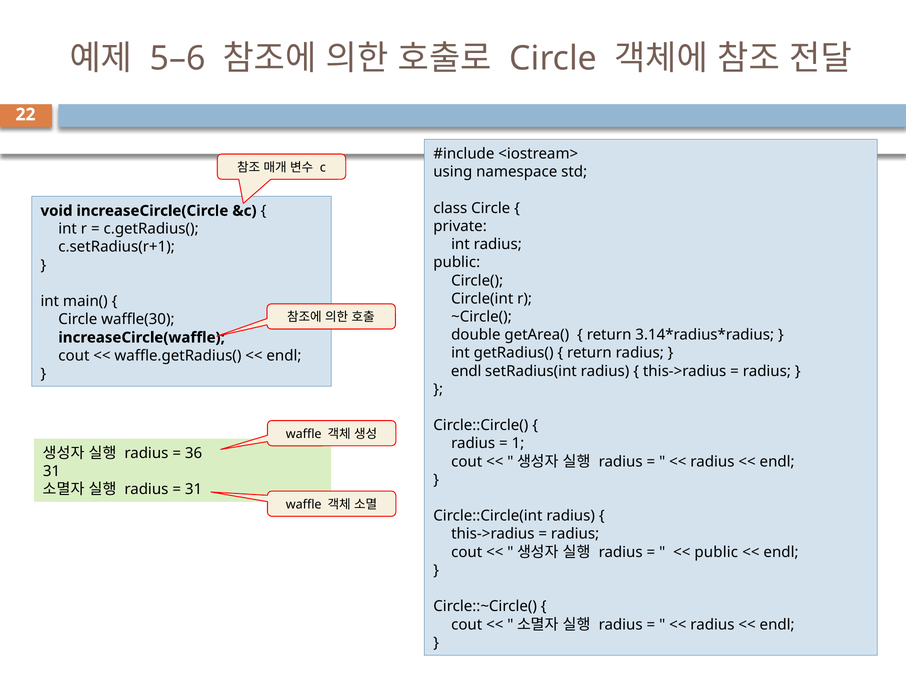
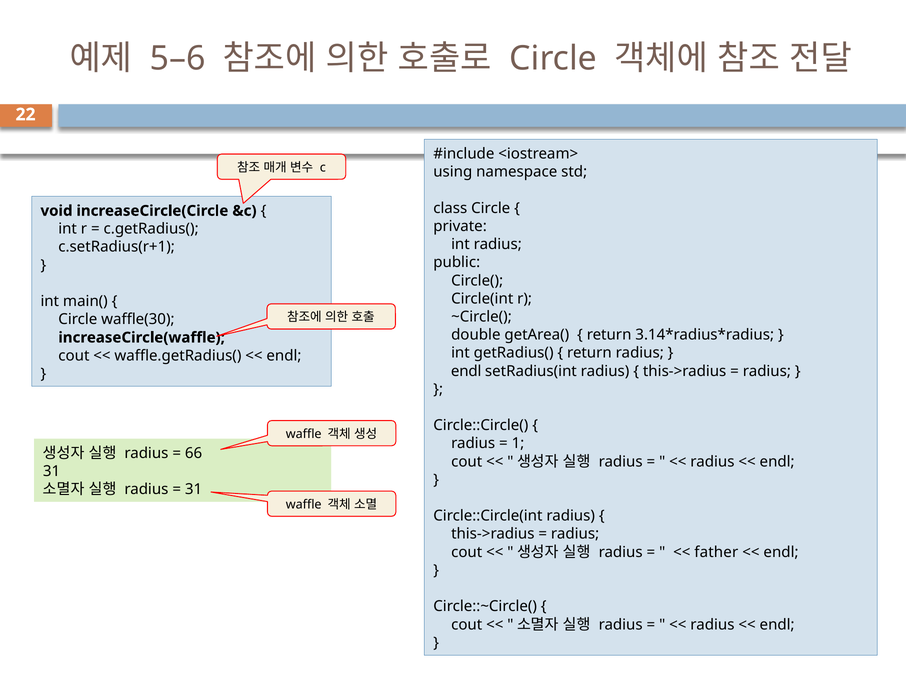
36: 36 -> 66
public at (716, 553): public -> father
